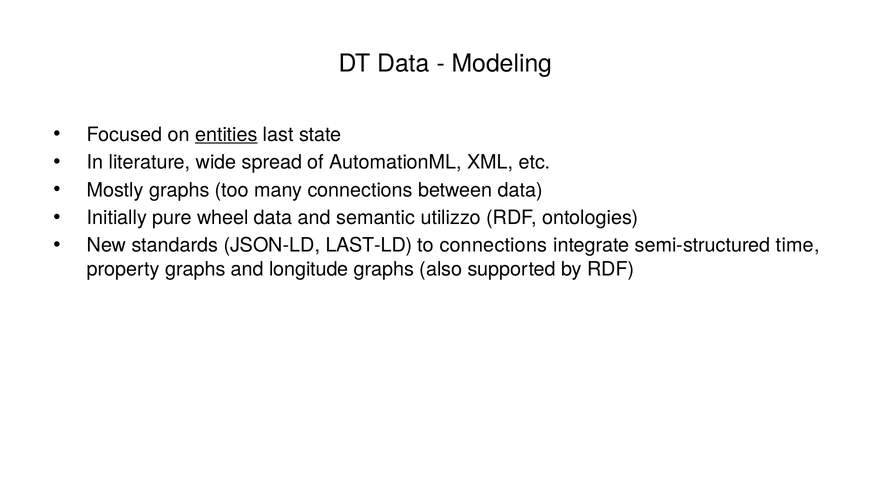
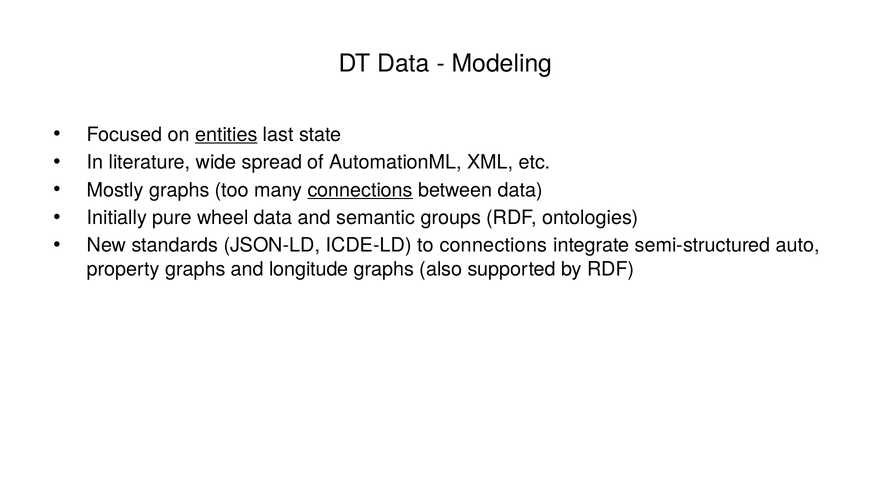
connections at (360, 190) underline: none -> present
utilizzo: utilizzo -> groups
LAST-LD: LAST-LD -> ICDE-LD
time: time -> auto
